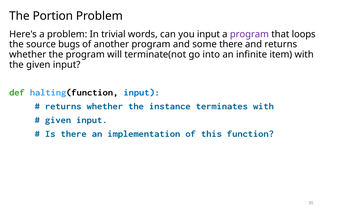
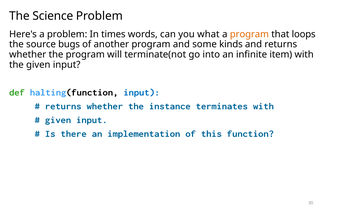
Portion: Portion -> Science
trivial: trivial -> times
you input: input -> what
program at (249, 34) colour: purple -> orange
some there: there -> kinds
